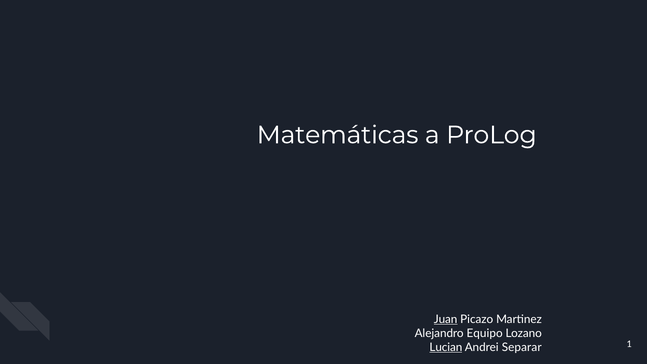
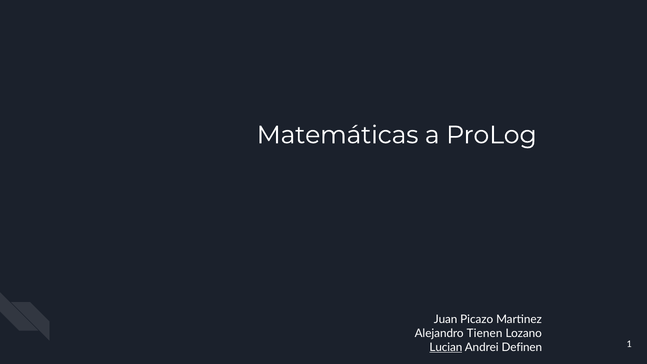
Juan underline: present -> none
Equipo: Equipo -> Tienen
Separar: Separar -> Definen
